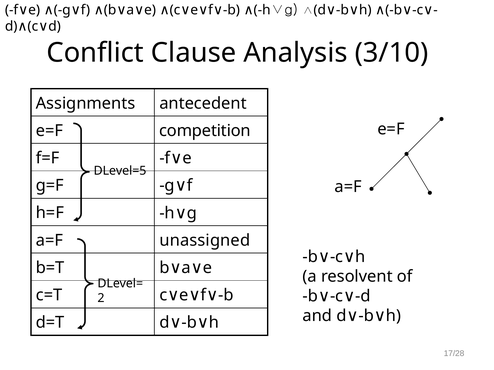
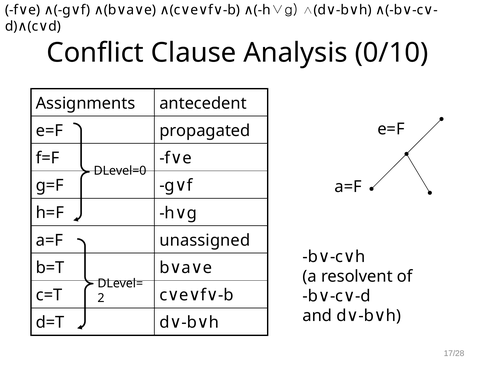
3/10: 3/10 -> 0/10
competition: competition -> propagated
DLevel=5: DLevel=5 -> DLevel=0
